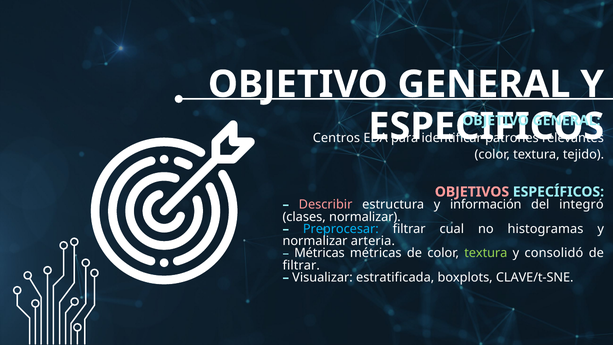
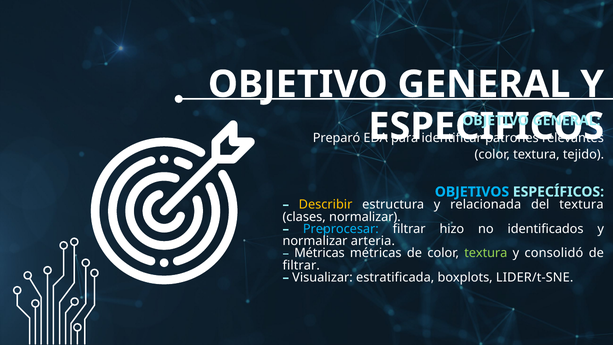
Centros: Centros -> Preparó
OBJETIVOS colour: pink -> light blue
Describir colour: pink -> yellow
información: información -> relacionada
del integró: integró -> textura
cual: cual -> hizo
histogramas: histogramas -> identificados
CLAVE/t‑SNE: CLAVE/t‑SNE -> LIDER/t‑SNE
